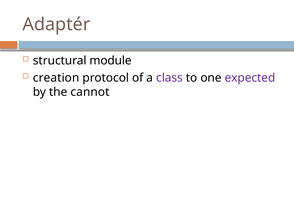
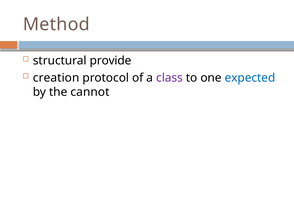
Adaptér: Adaptér -> Method
module: module -> provide
expected colour: purple -> blue
